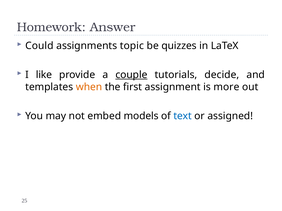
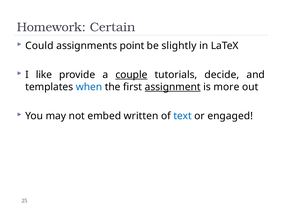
Answer: Answer -> Certain
topic: topic -> point
quizzes: quizzes -> slightly
when colour: orange -> blue
assignment underline: none -> present
models: models -> written
assigned: assigned -> engaged
